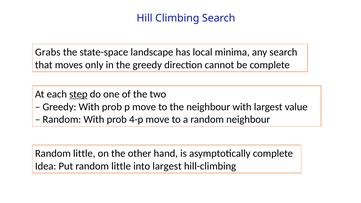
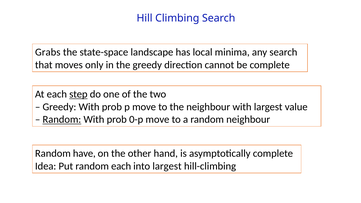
Random at (62, 119) underline: none -> present
4-p: 4-p -> 0-p
little at (84, 153): little -> have
Put random little: little -> each
